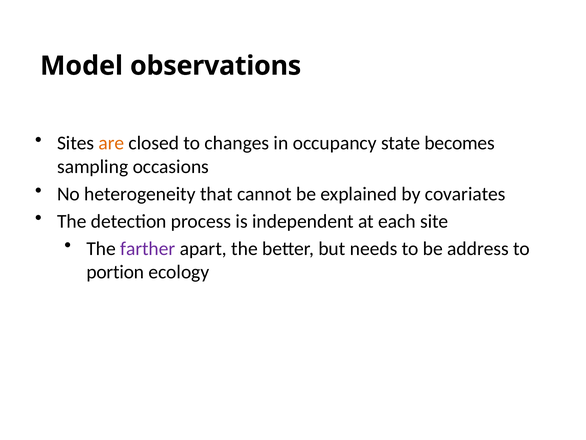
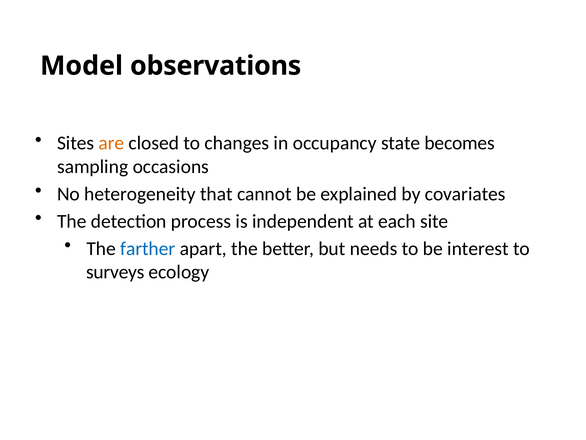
farther colour: purple -> blue
address: address -> interest
portion: portion -> surveys
